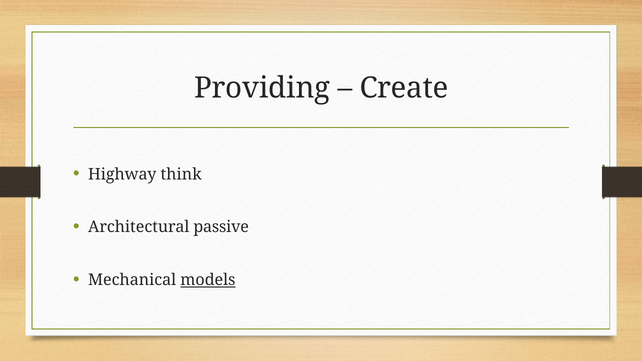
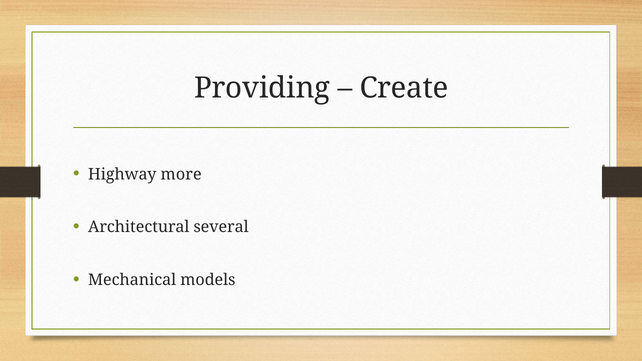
think: think -> more
passive: passive -> several
models underline: present -> none
